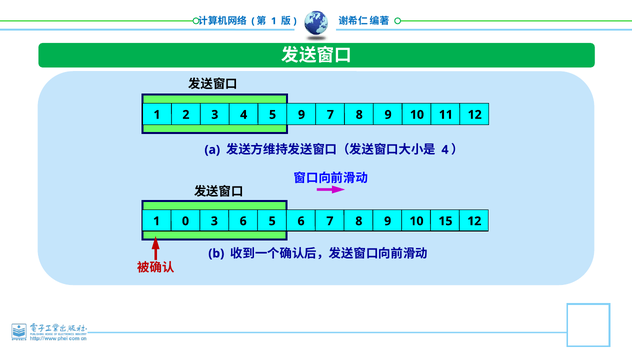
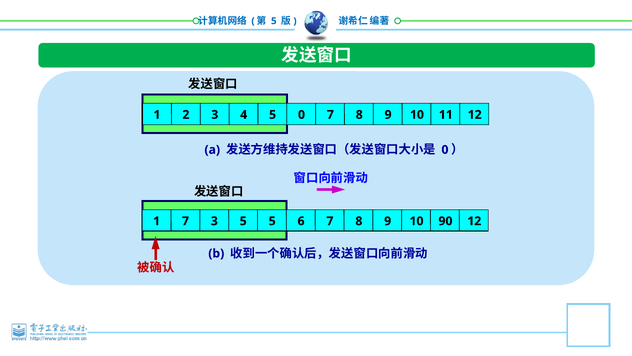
1 at (274, 21): 1 -> 5
5 9: 9 -> 0
4 at (445, 150): 4 -> 0
1 0: 0 -> 7
3 6: 6 -> 5
15: 15 -> 90
